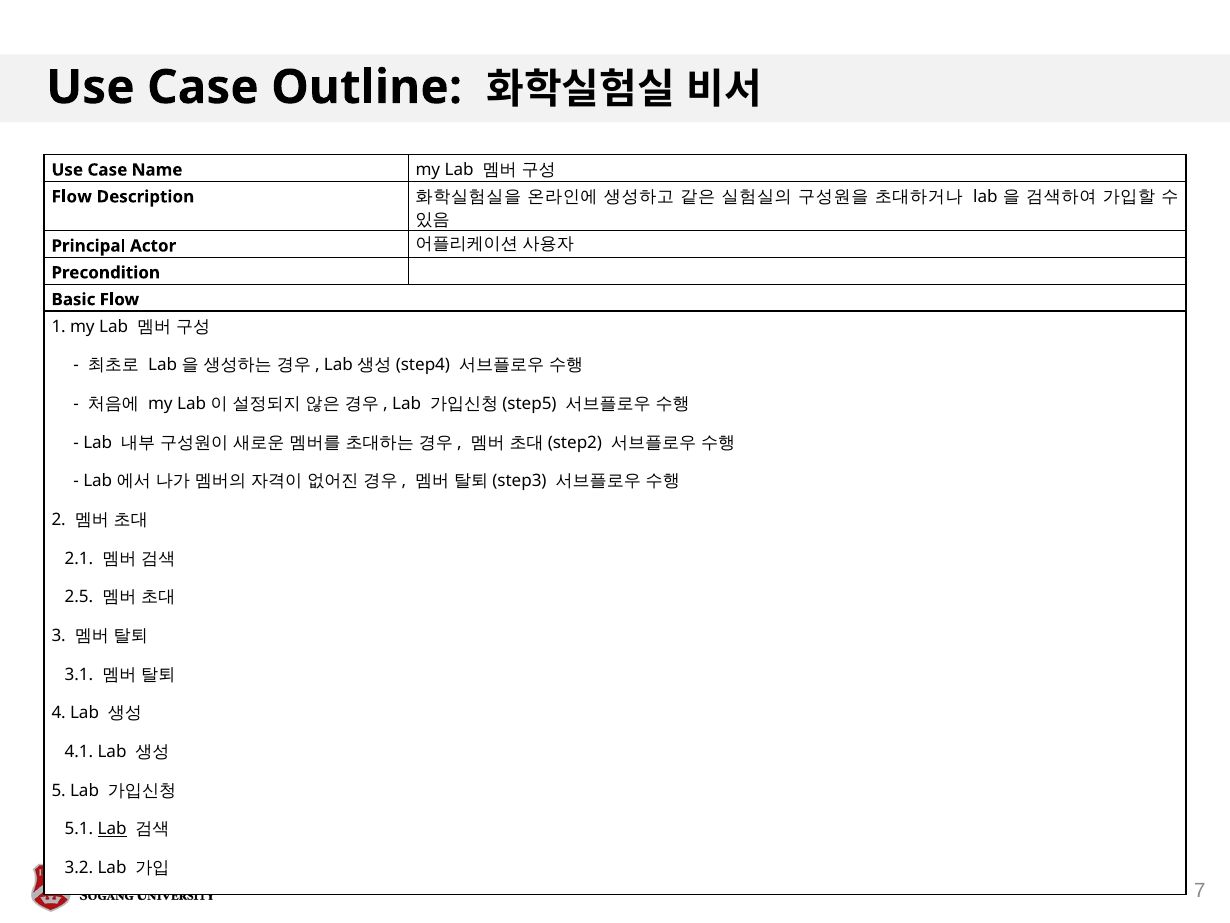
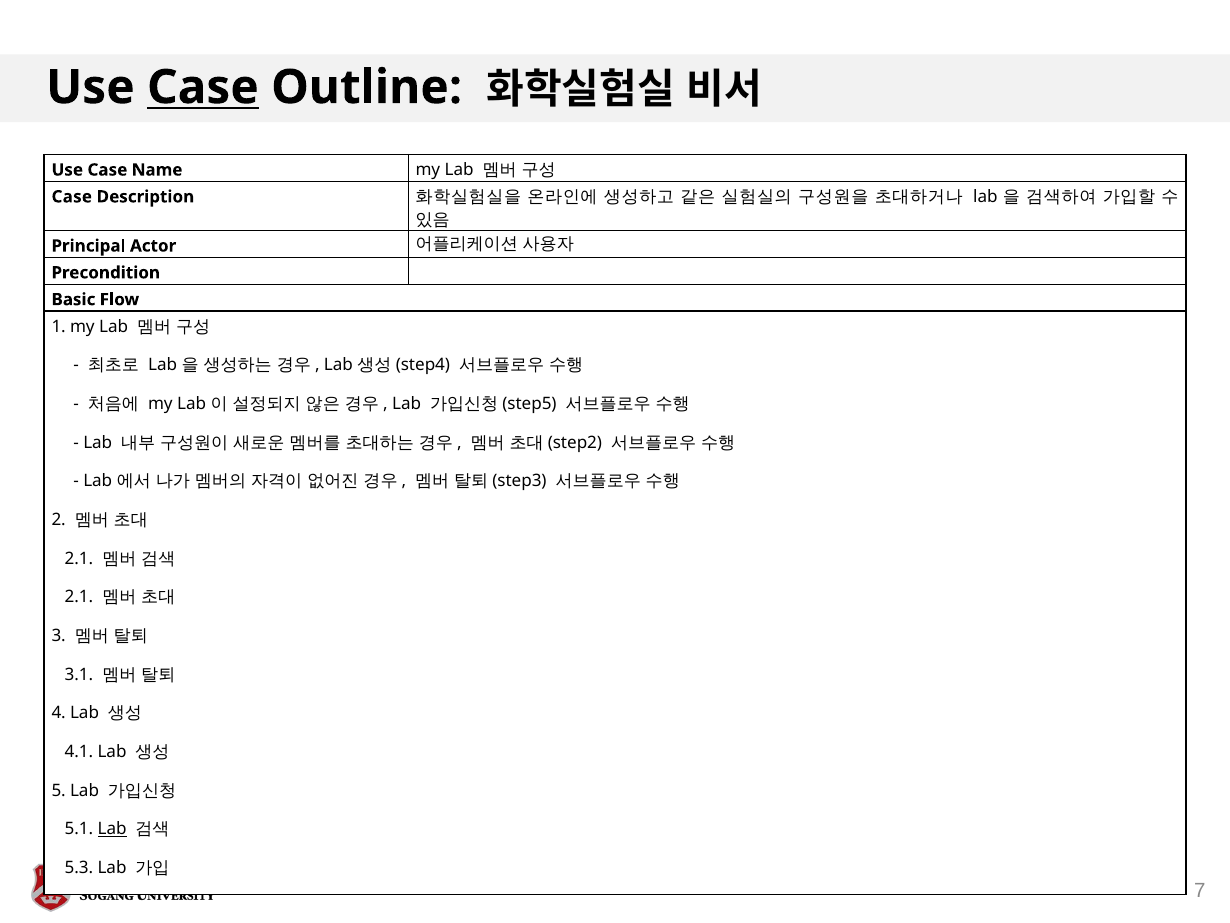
Case at (203, 87) underline: none -> present
Flow at (72, 197): Flow -> Case
2.5 at (79, 597): 2.5 -> 2.1
3.2: 3.2 -> 5.3
